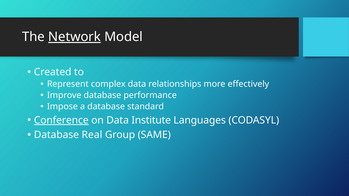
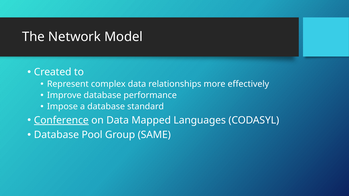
Network underline: present -> none
Institute: Institute -> Mapped
Real: Real -> Pool
